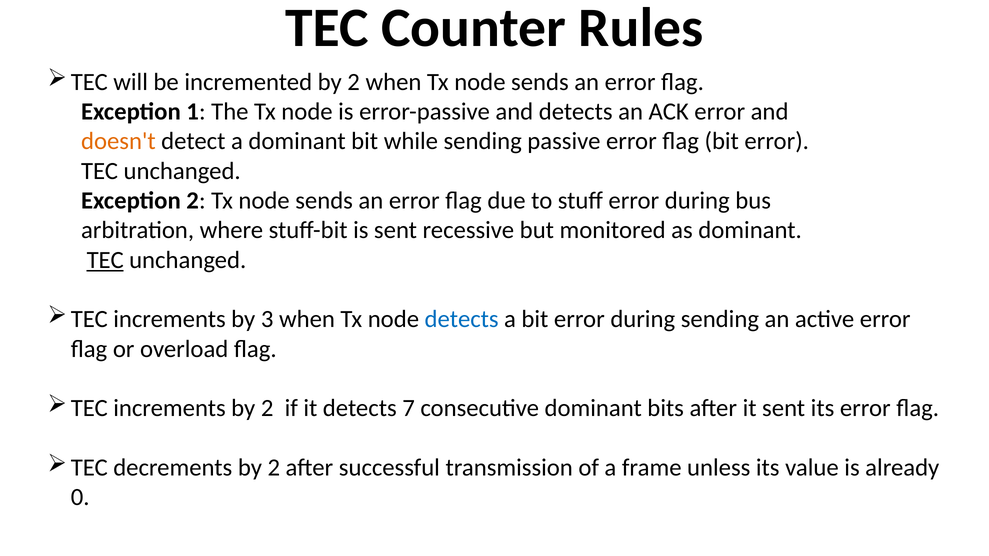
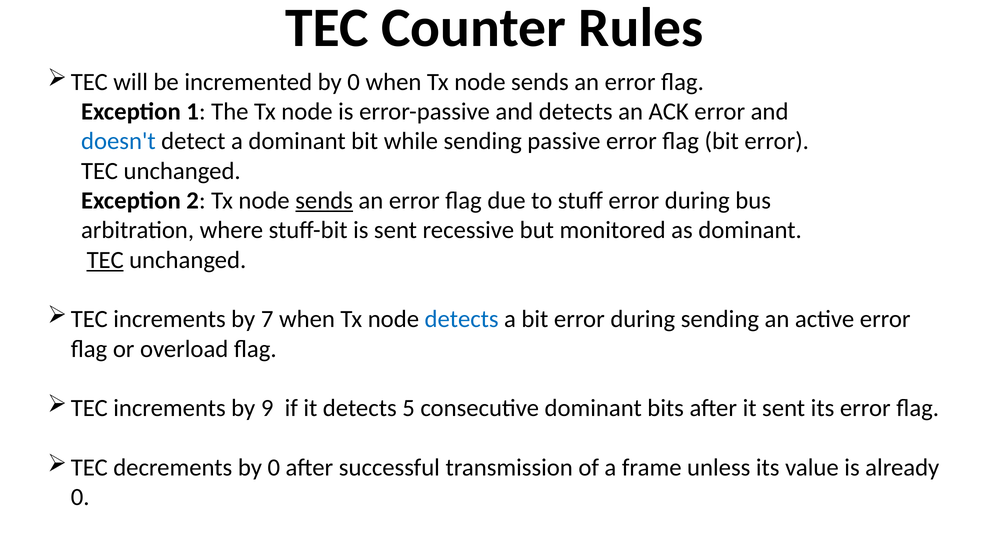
incremented by 2: 2 -> 0
doesn't colour: orange -> blue
sends at (324, 201) underline: none -> present
3: 3 -> 7
increments by 2: 2 -> 9
7: 7 -> 5
decrements by 2: 2 -> 0
